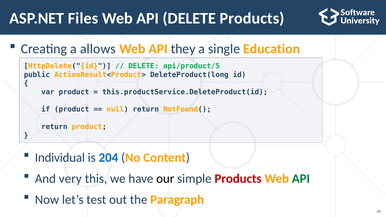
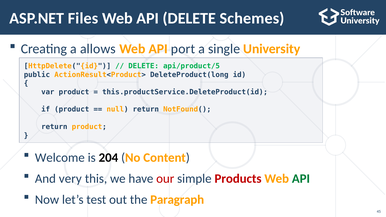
DELETE Products: Products -> Schemes
they: they -> port
Education: Education -> University
Individual: Individual -> Welcome
204 colour: blue -> black
our colour: black -> red
